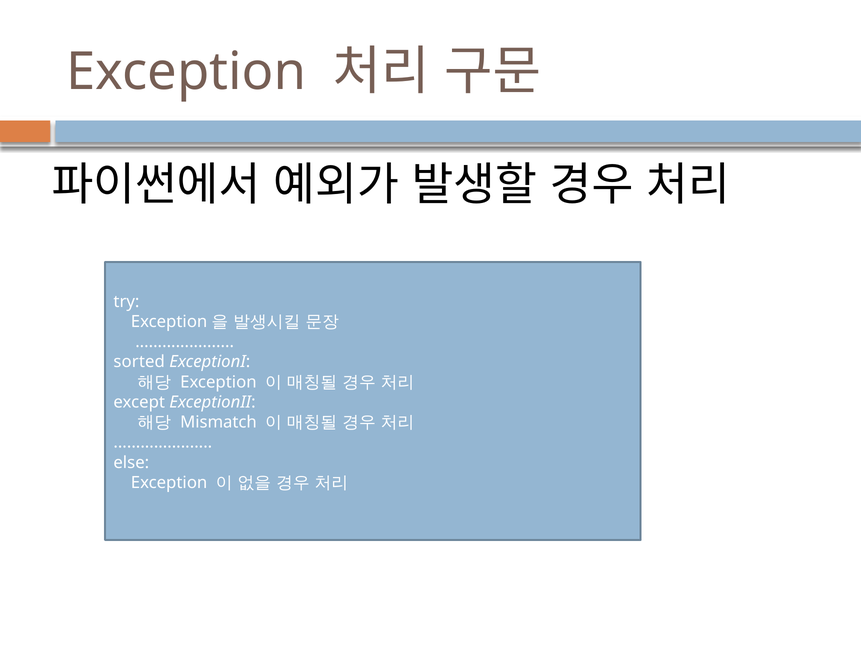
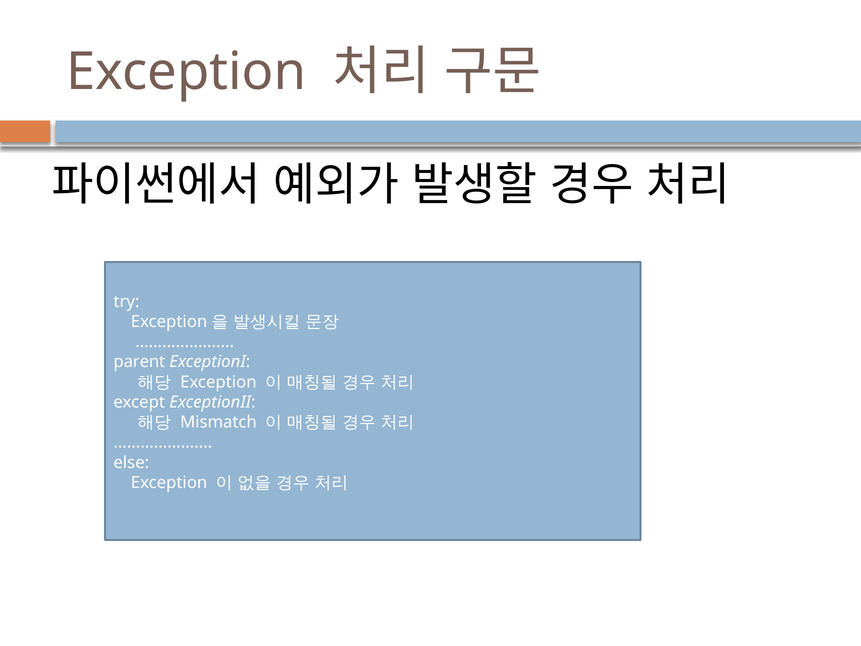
sorted: sorted -> parent
